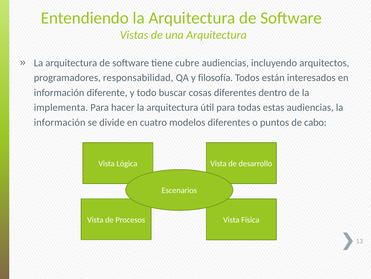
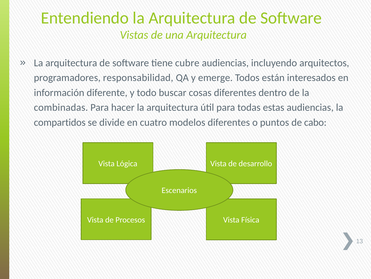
filosofía: filosofía -> emerge
implementa: implementa -> combinadas
información at (60, 122): información -> compartidos
